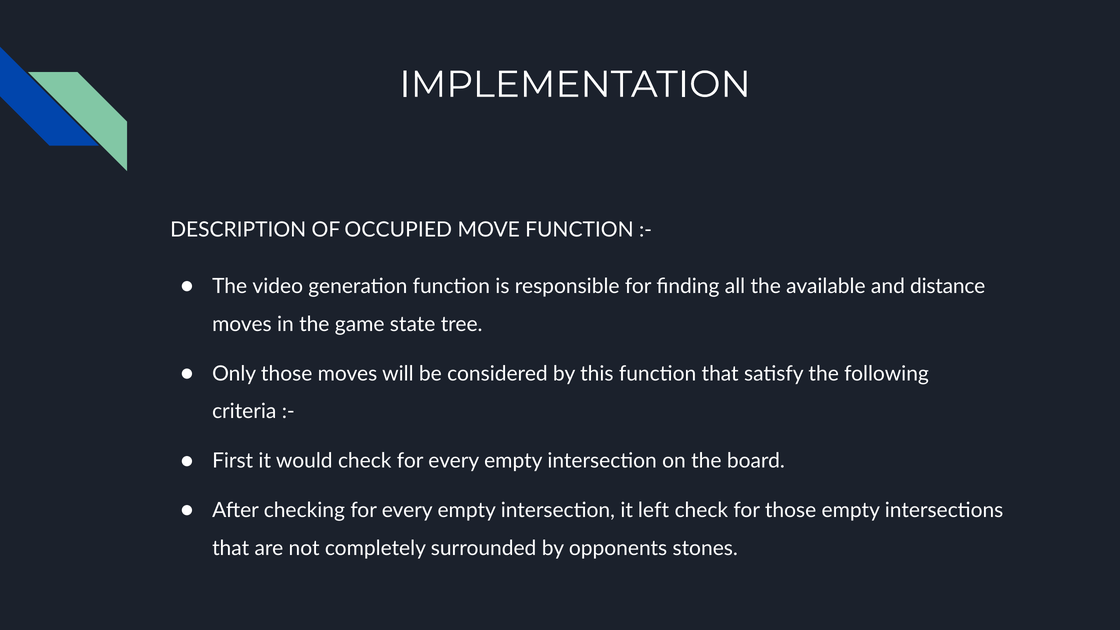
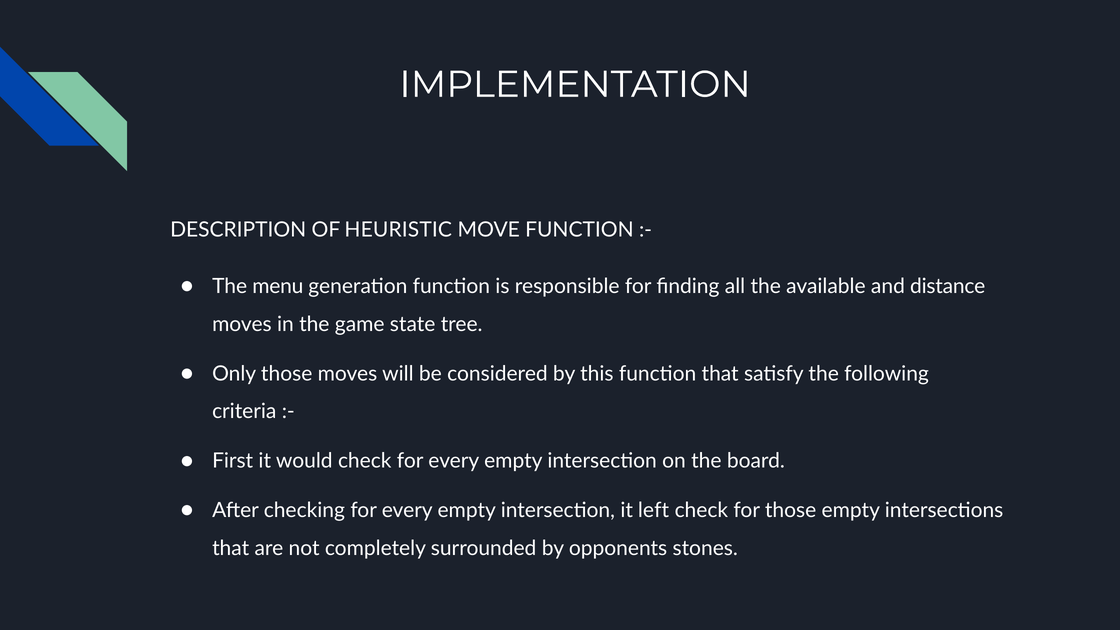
OCCUPIED: OCCUPIED -> HEURISTIC
video: video -> menu
